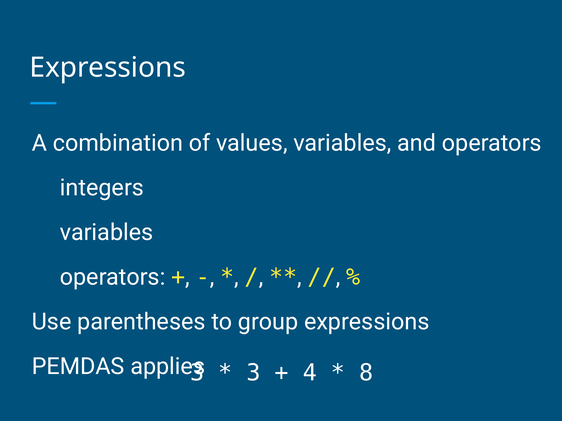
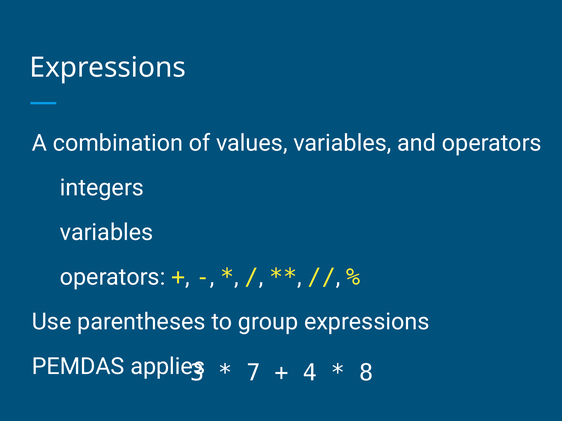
3 at (253, 373): 3 -> 7
